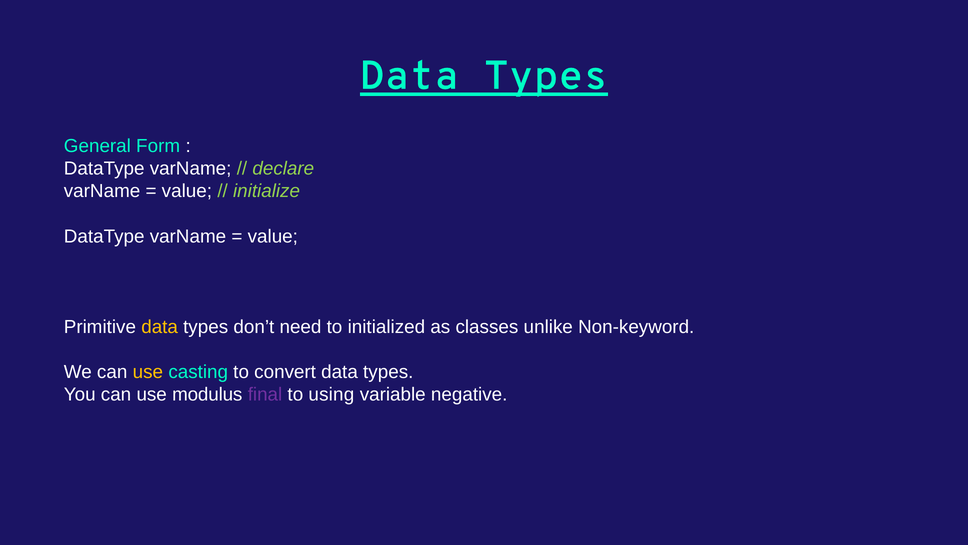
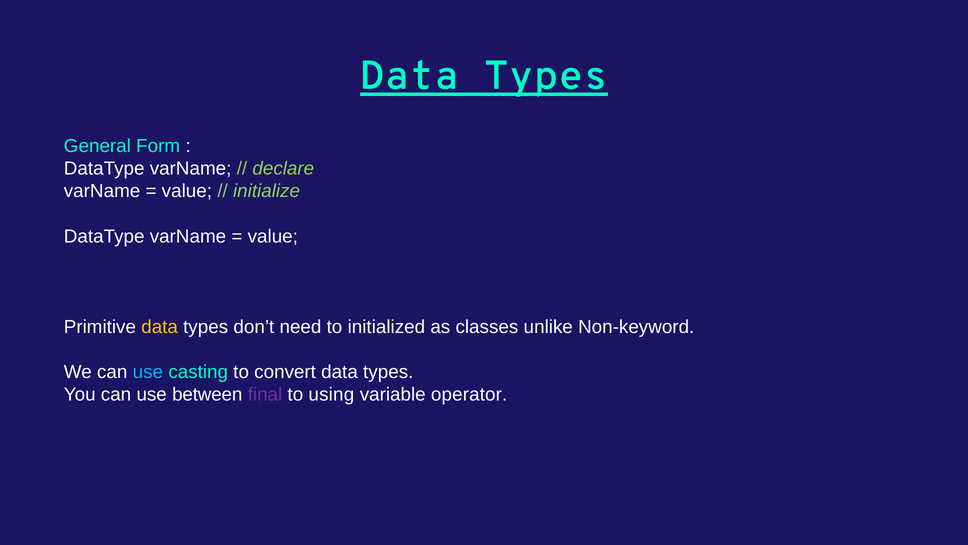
use at (148, 372) colour: yellow -> light blue
modulus: modulus -> between
negative: negative -> operator
